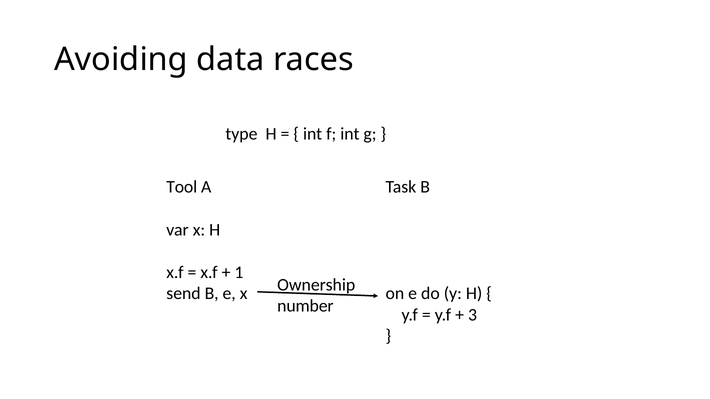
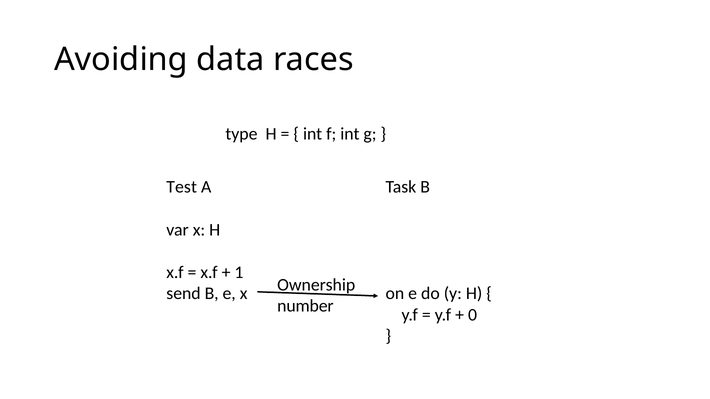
Tool: Tool -> Test
3: 3 -> 0
